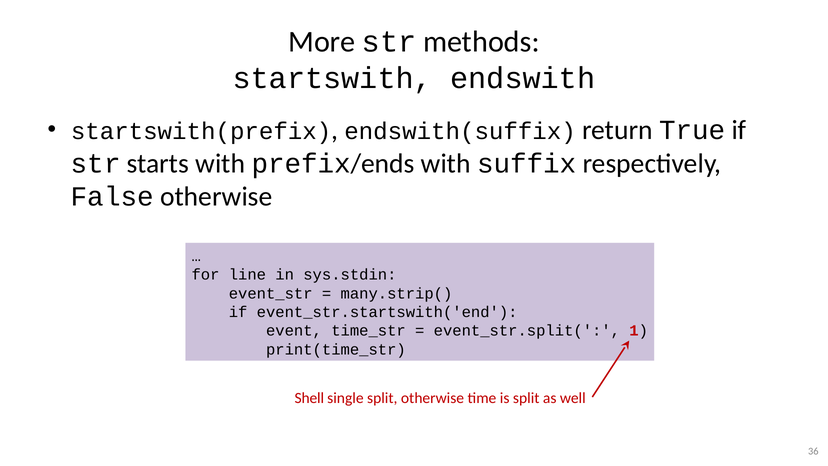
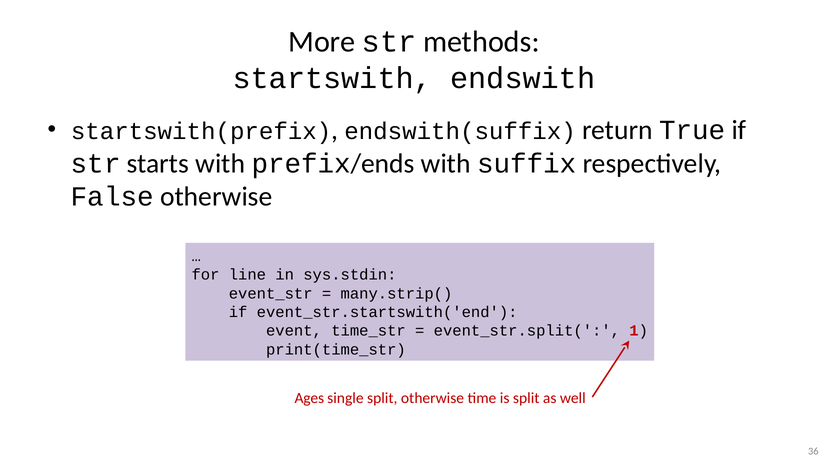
Shell: Shell -> Ages
